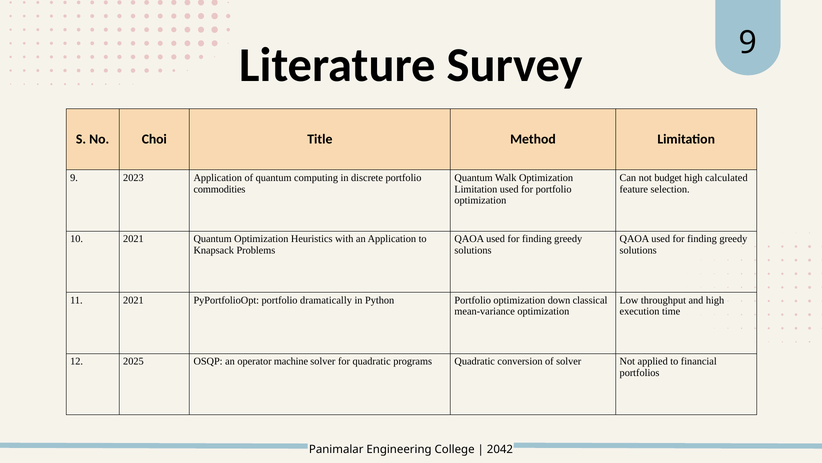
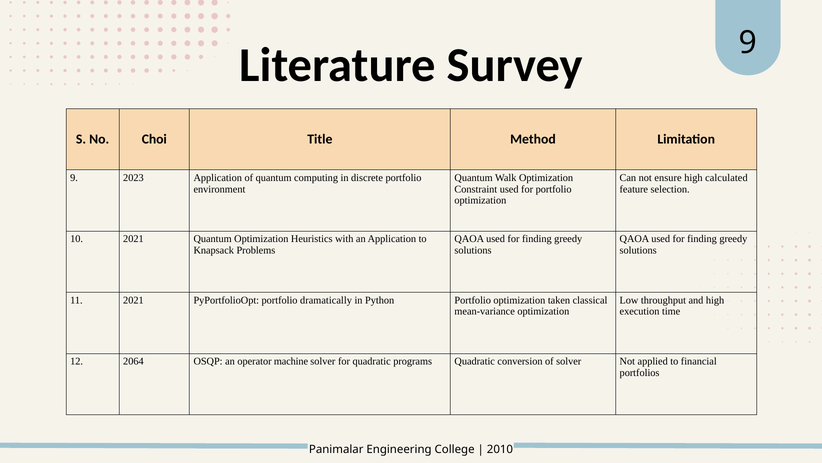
budget: budget -> ensure
commodities: commodities -> environment
Limitation at (476, 189): Limitation -> Constraint
down: down -> taken
2025: 2025 -> 2064
2042: 2042 -> 2010
